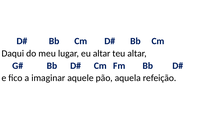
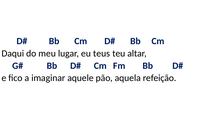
eu altar: altar -> teus
